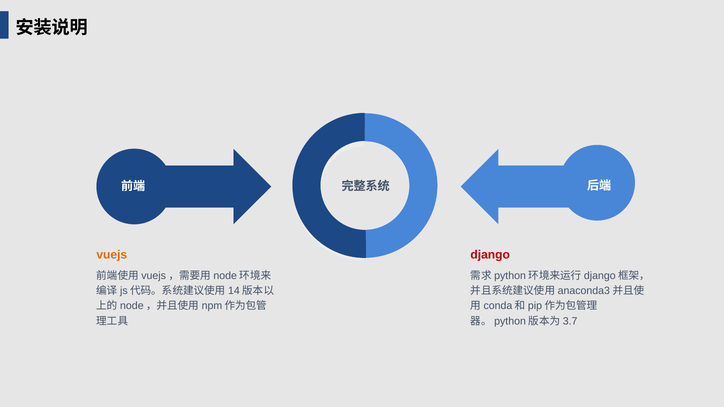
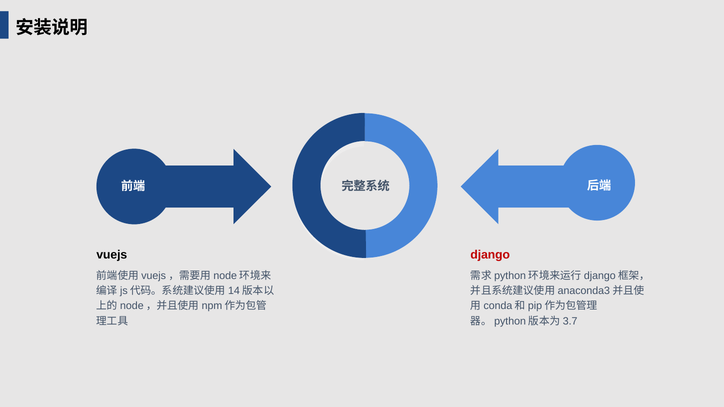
vuejs colour: orange -> black
